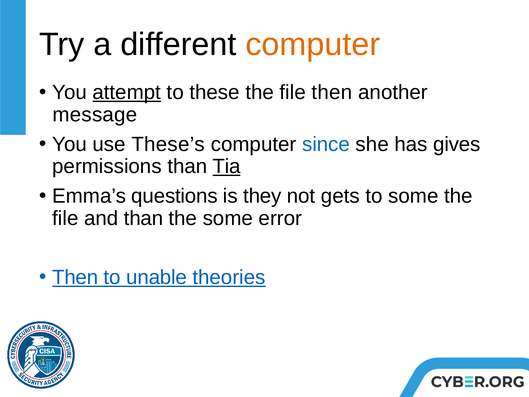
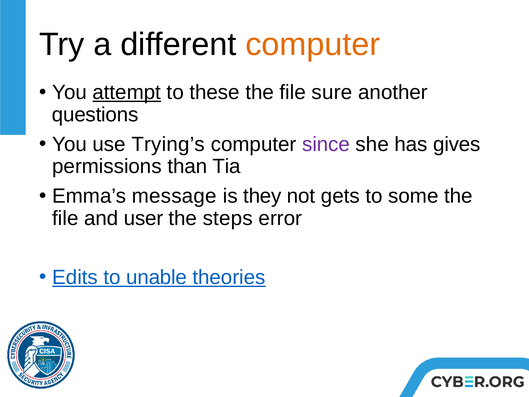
file then: then -> sure
message: message -> questions
These’s: These’s -> Trying’s
since colour: blue -> purple
Tia underline: present -> none
questions: questions -> message
and than: than -> user
the some: some -> steps
Then at (75, 277): Then -> Edits
